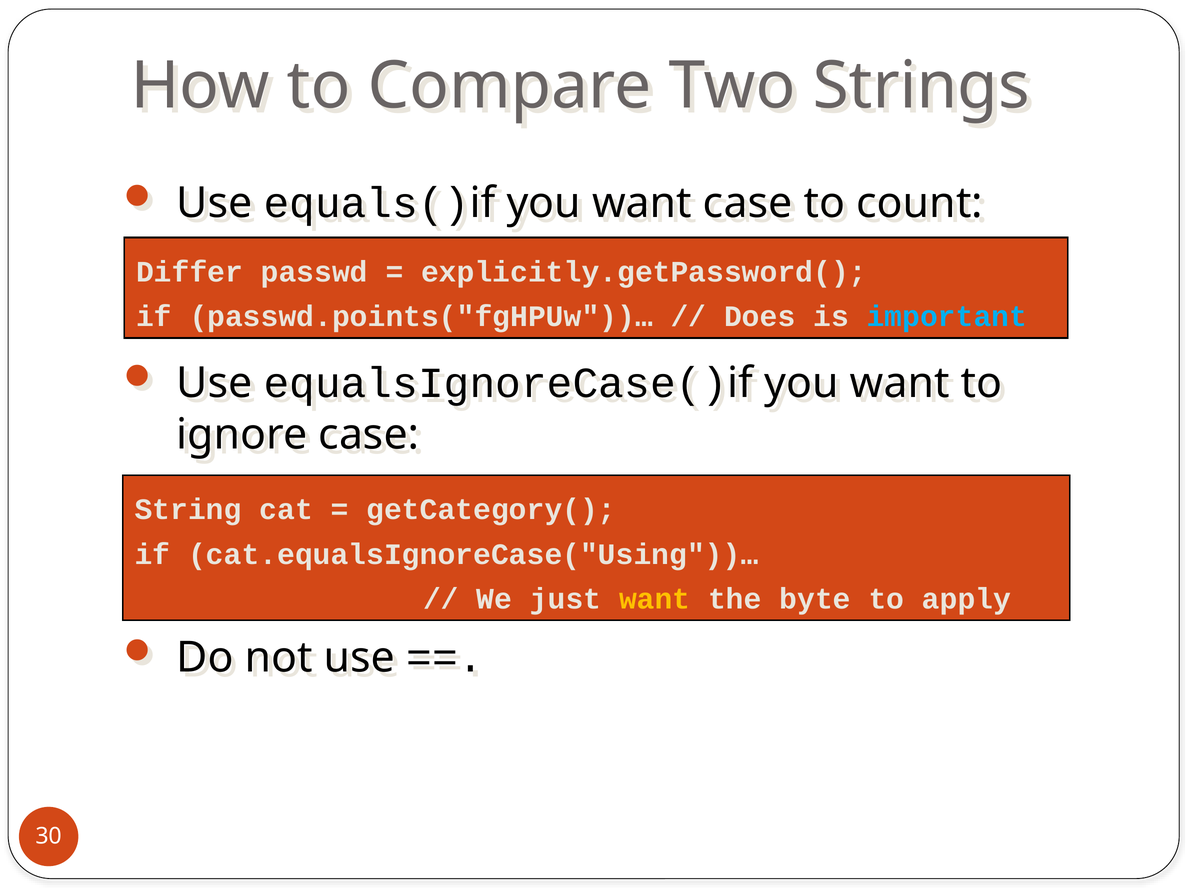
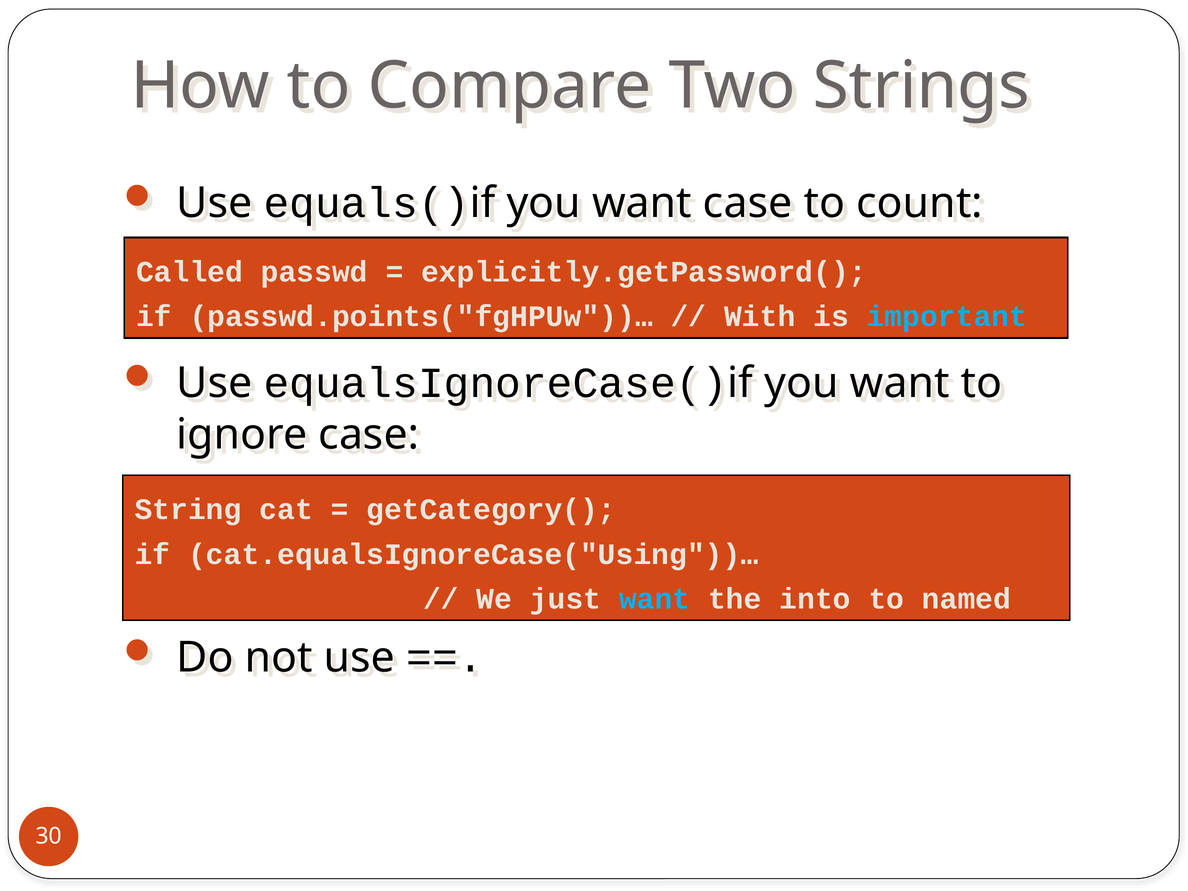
Differ: Differ -> Called
Does: Does -> With
want at (655, 599) colour: yellow -> light blue
byte: byte -> into
apply: apply -> named
